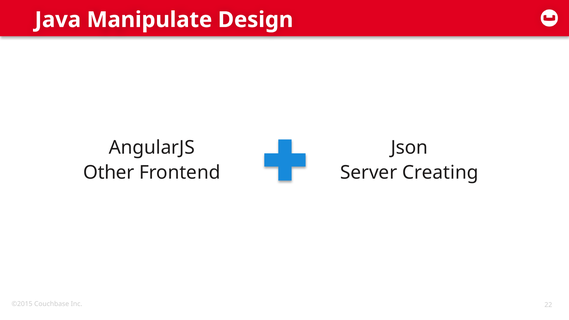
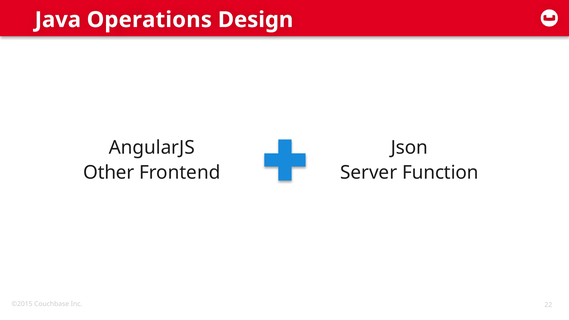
Manipulate: Manipulate -> Operations
Creating: Creating -> Function
